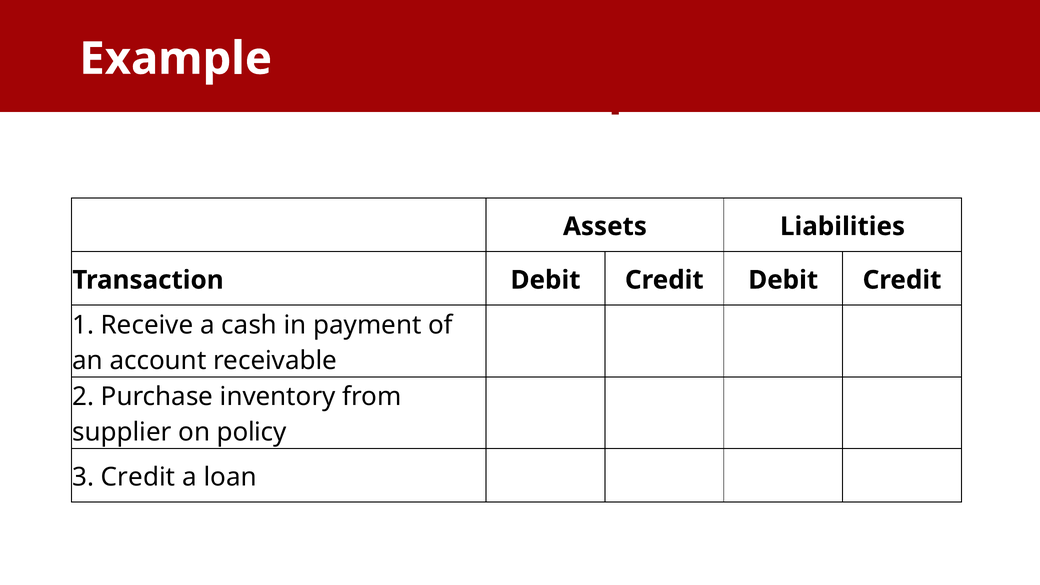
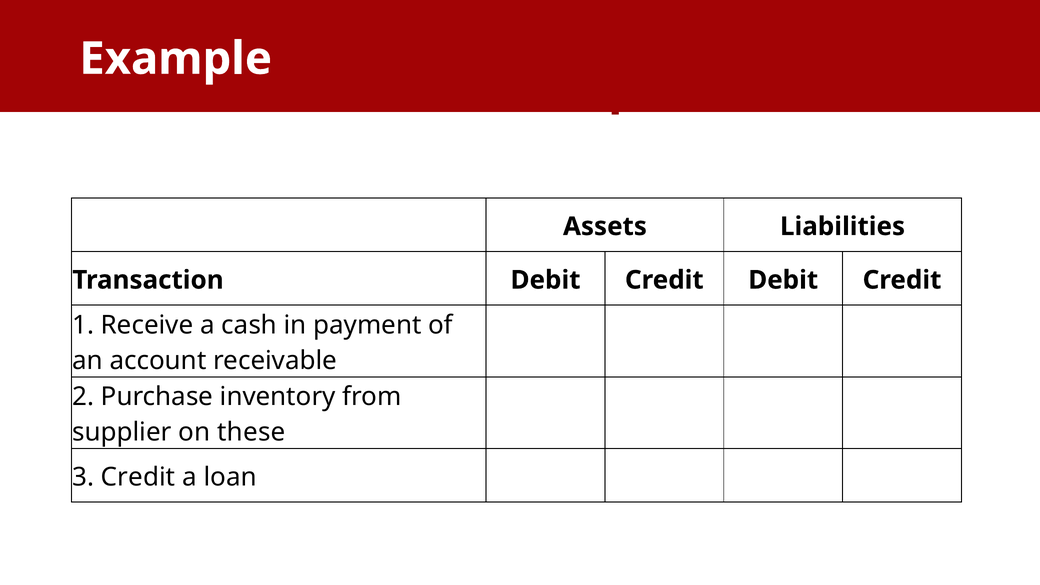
policy: policy -> these
